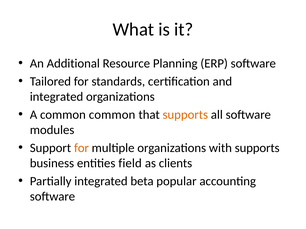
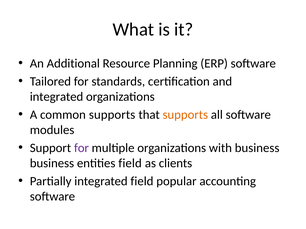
common common: common -> supports
for at (81, 148) colour: orange -> purple
with supports: supports -> business
integrated beta: beta -> field
